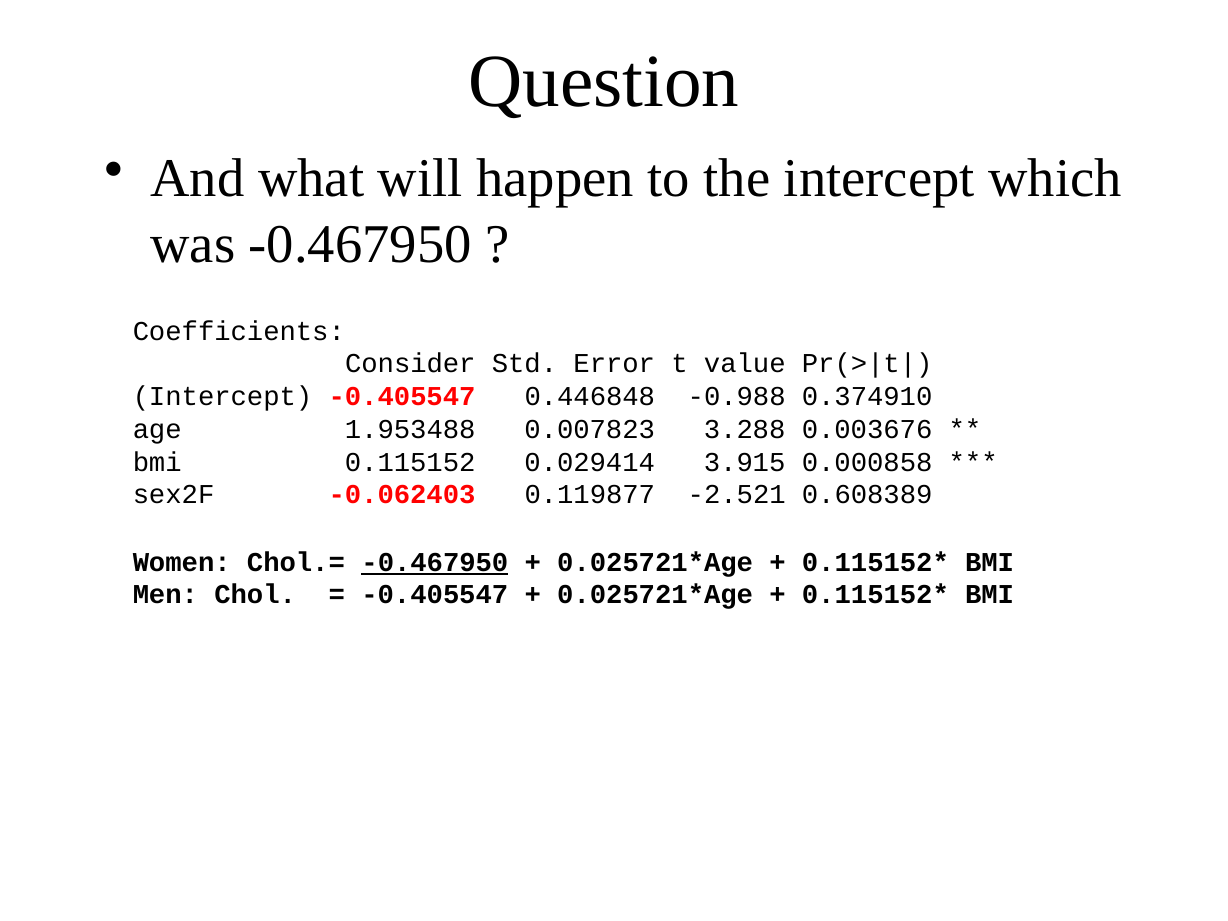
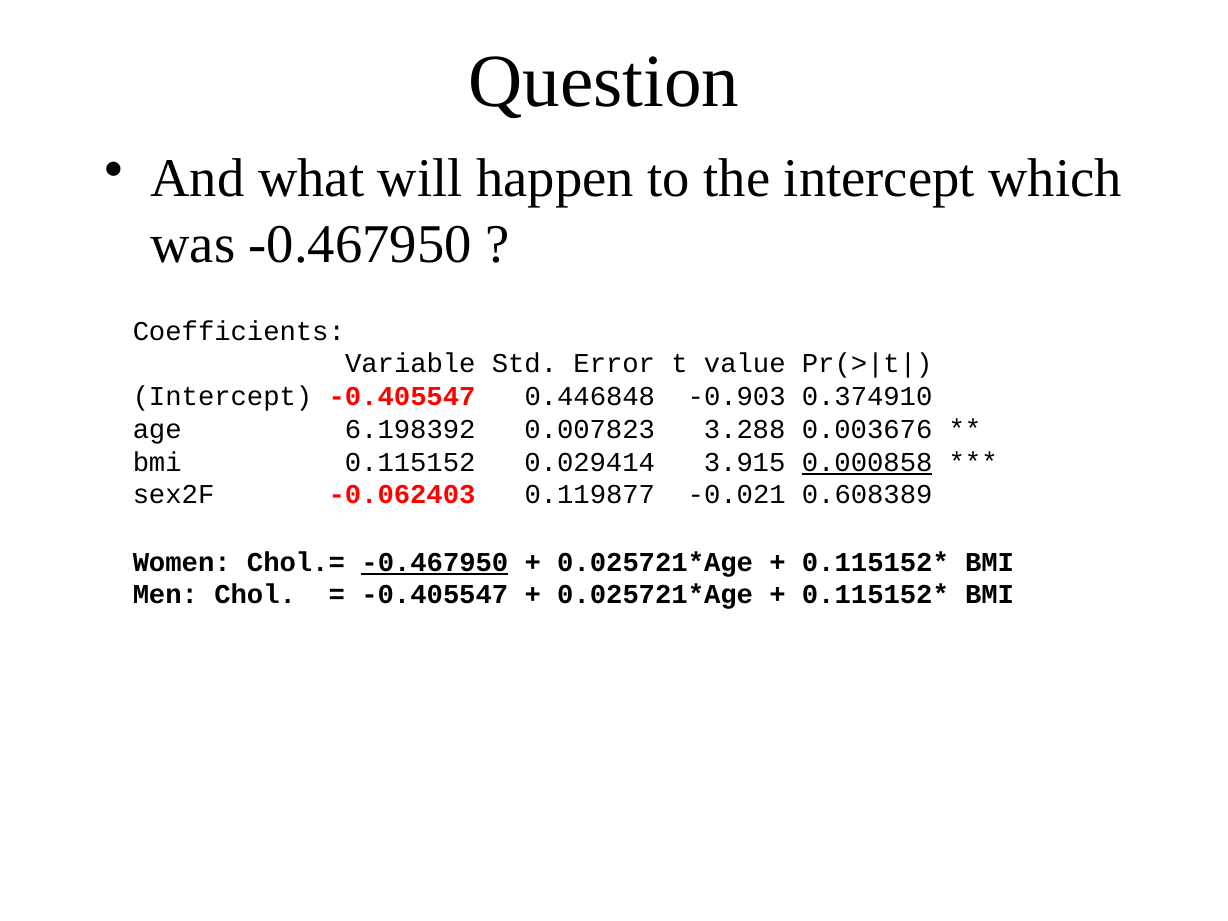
Consider: Consider -> Variable
-0.988: -0.988 -> -0.903
1.953488: 1.953488 -> 6.198392
0.000858 underline: none -> present
-2.521: -2.521 -> -0.021
